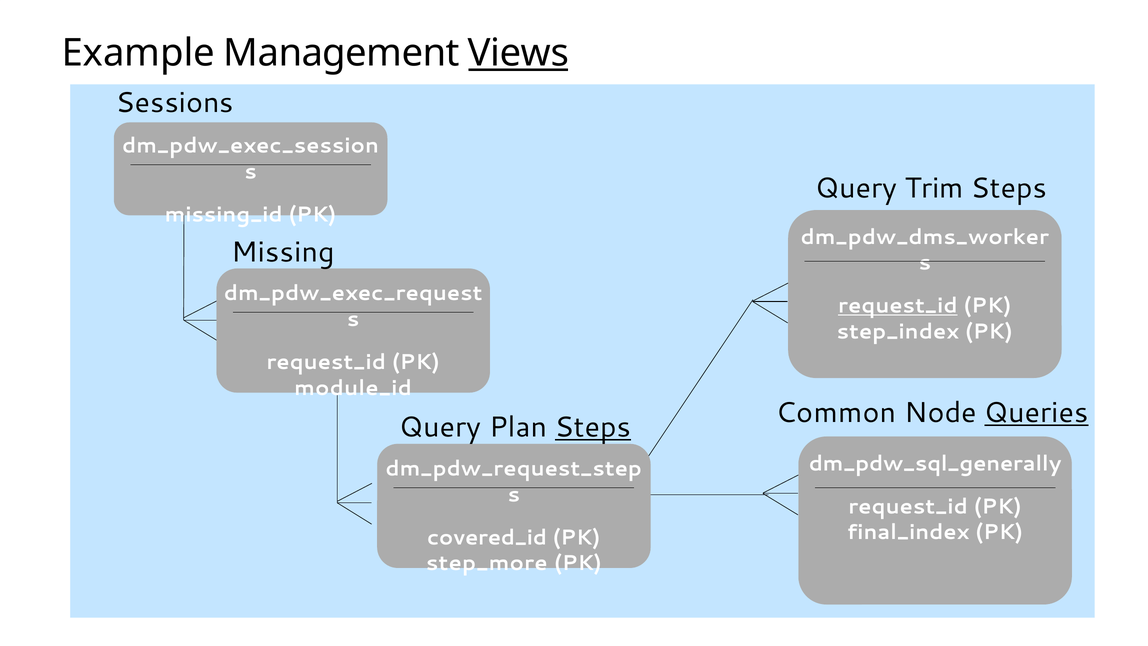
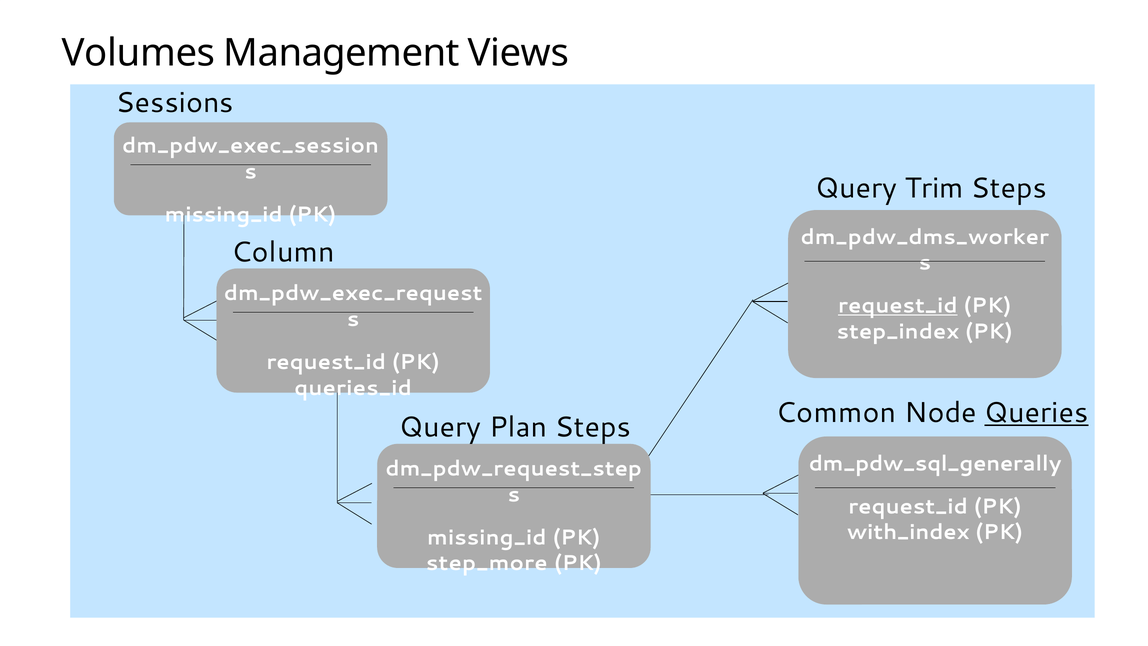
Example: Example -> Volumes
Views underline: present -> none
Missing: Missing -> Column
module_id: module_id -> queries_id
Steps at (593, 427) underline: present -> none
final_index: final_index -> with_index
covered_id at (487, 537): covered_id -> missing_id
